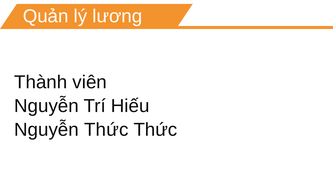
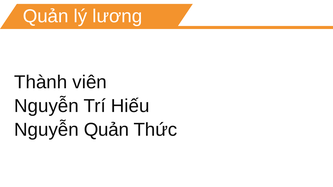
Nguyễn Thức: Thức -> Quản
